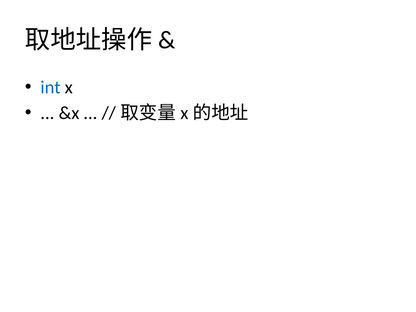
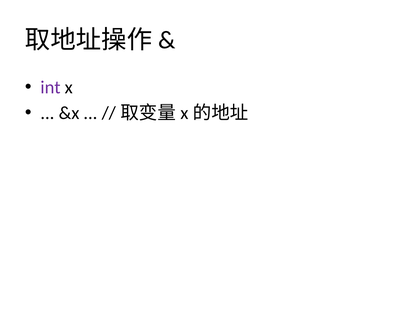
int colour: blue -> purple
